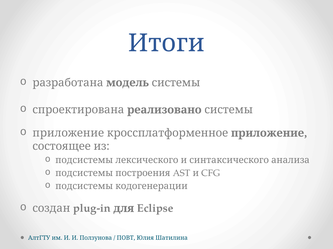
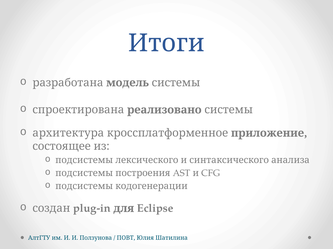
приложение at (68, 133): приложение -> архитектура
